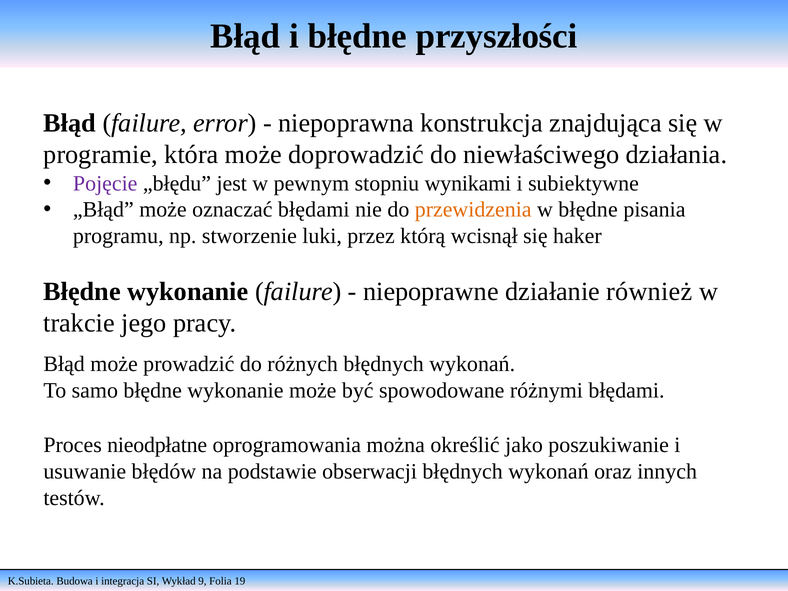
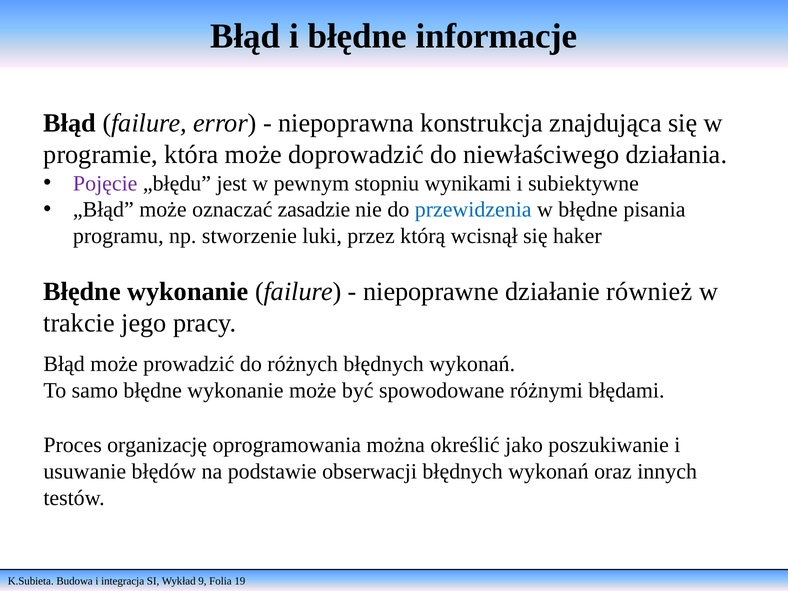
przyszłości: przyszłości -> informacje
oznaczać błędami: błędami -> zasadzie
przewidzenia colour: orange -> blue
nieodpłatne: nieodpłatne -> organizację
